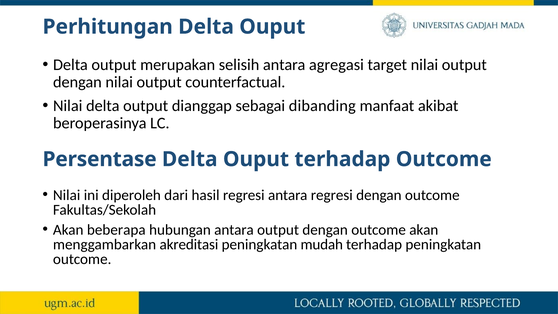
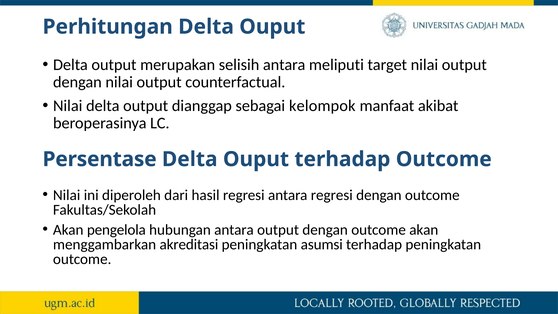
agregasi: agregasi -> meliputi
dibanding: dibanding -> kelompok
beberapa: beberapa -> pengelola
mudah: mudah -> asumsi
